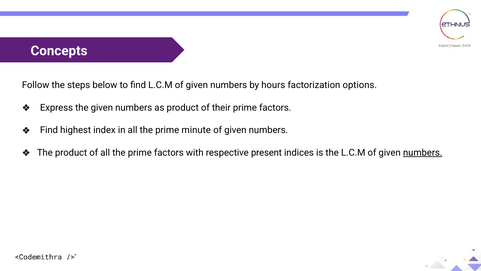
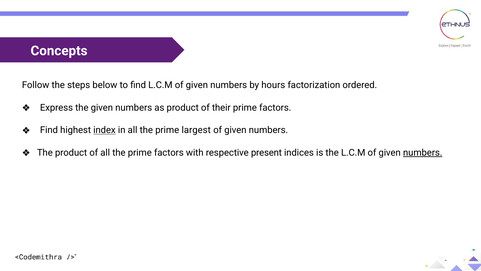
options: options -> ordered
index underline: none -> present
minute: minute -> largest
